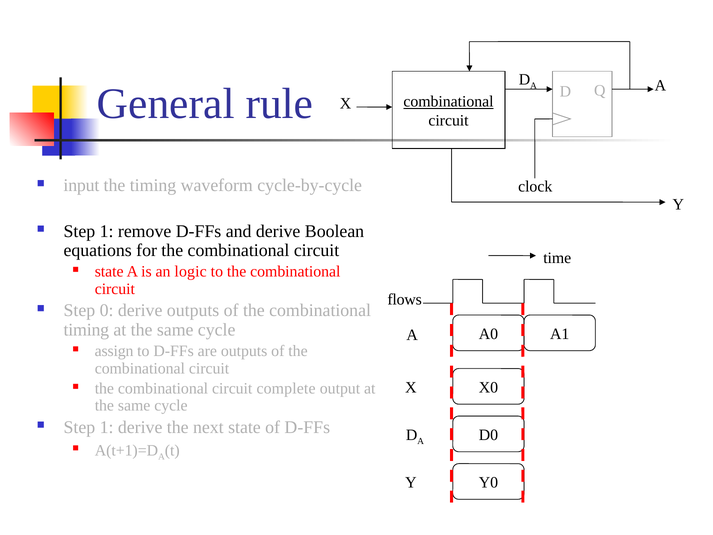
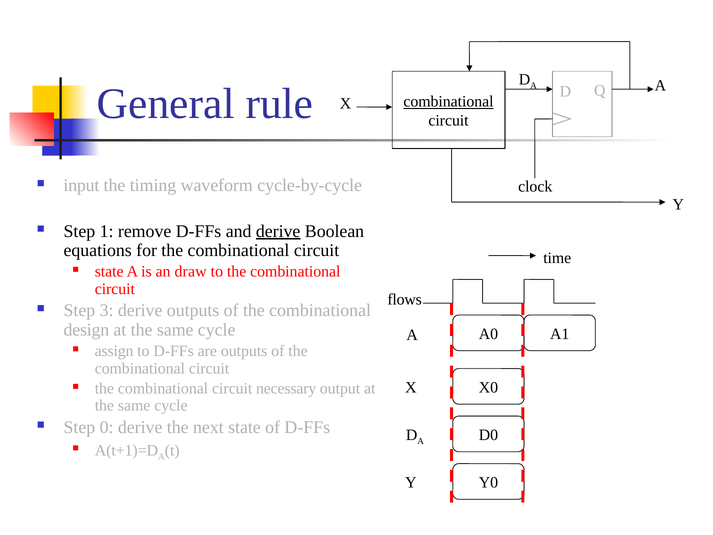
derive at (278, 231) underline: none -> present
logic: logic -> draw
0: 0 -> 3
timing at (86, 330): timing -> design
complete: complete -> necessary
1 at (107, 427): 1 -> 0
